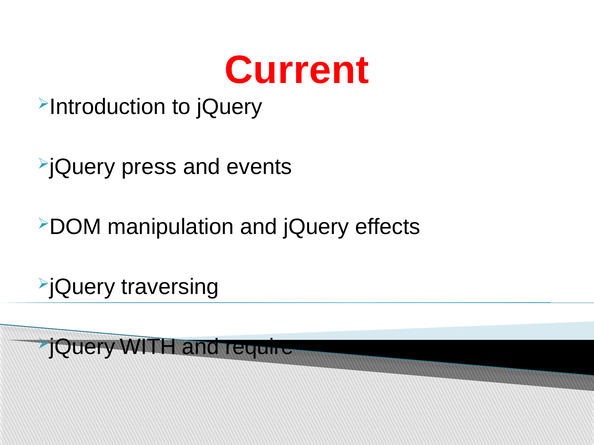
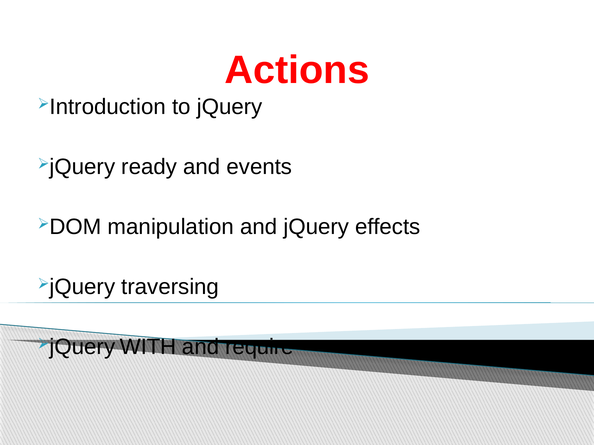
Current: Current -> Actions
press: press -> ready
